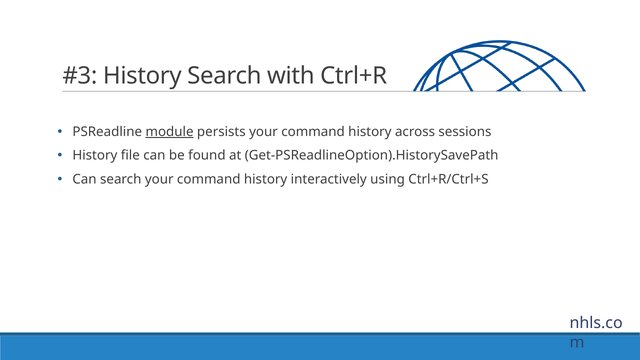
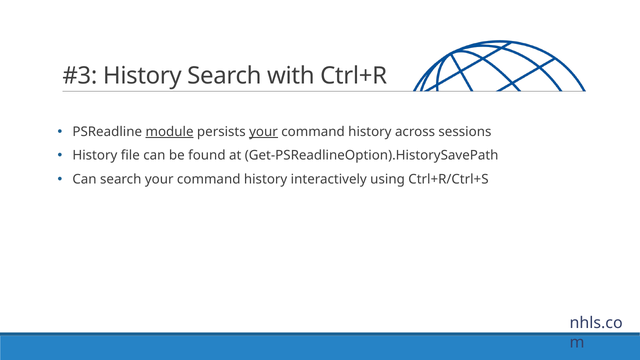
your at (264, 132) underline: none -> present
